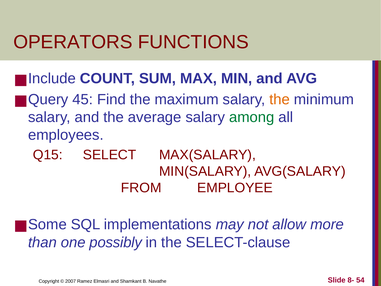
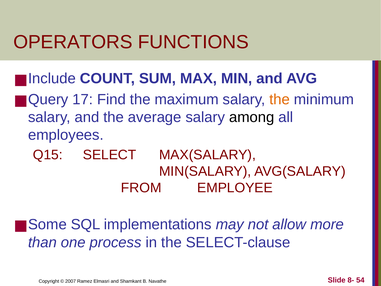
45: 45 -> 17
among colour: green -> black
possibly: possibly -> process
